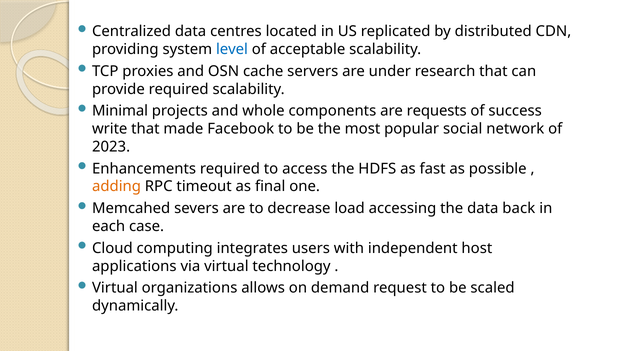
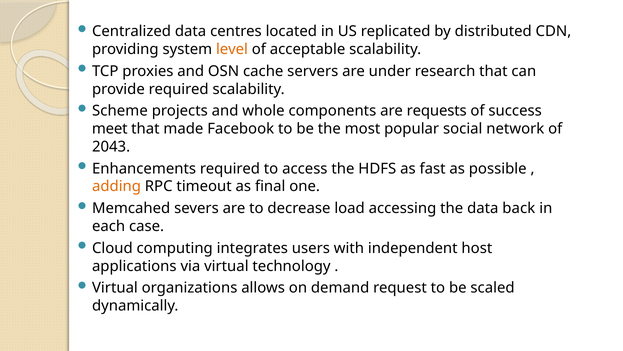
level colour: blue -> orange
Minimal: Minimal -> Scheme
write: write -> meet
2023: 2023 -> 2043
